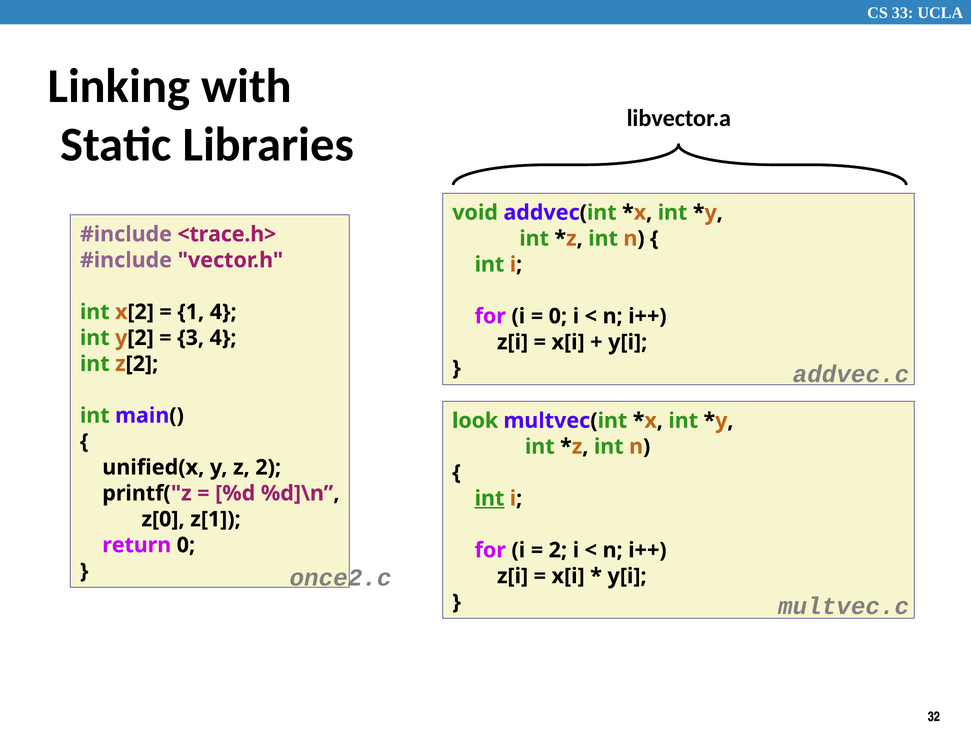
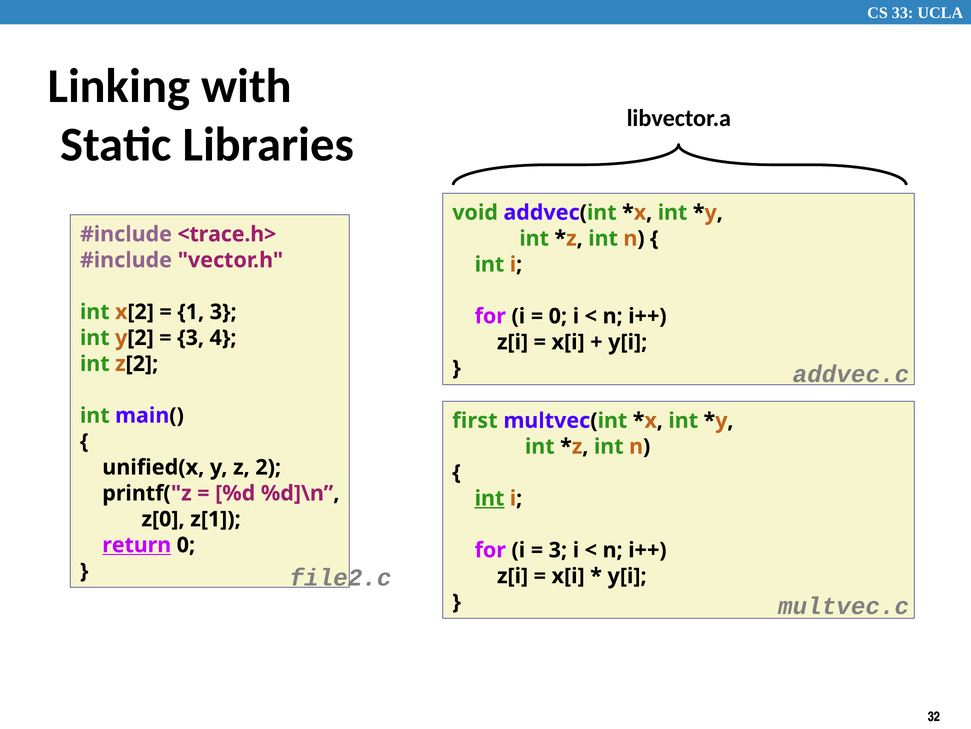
1 4: 4 -> 3
look: look -> first
return underline: none -> present
2 at (558, 550): 2 -> 3
once2.c: once2.c -> file2.c
